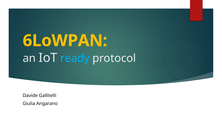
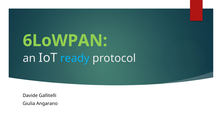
6LoWPAN colour: yellow -> light green
